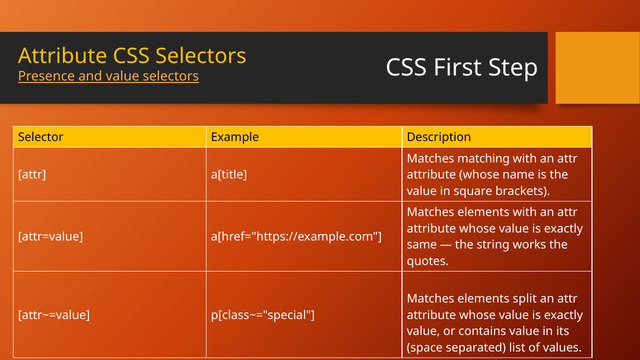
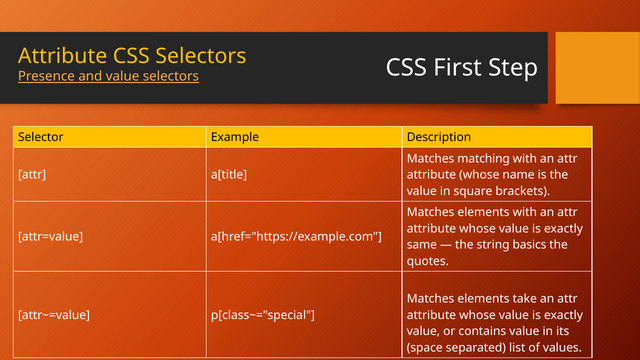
works: works -> basics
split: split -> take
